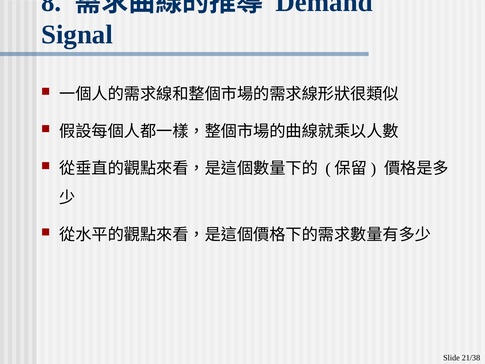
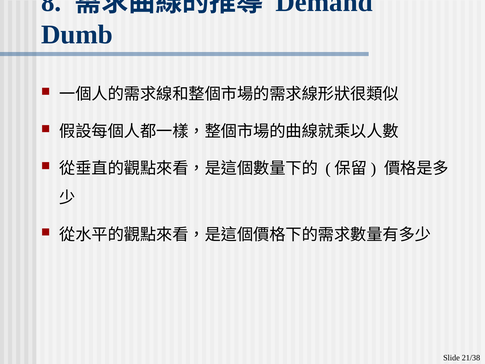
Signal: Signal -> Dumb
